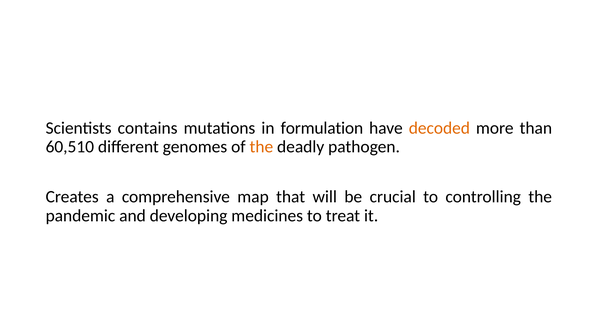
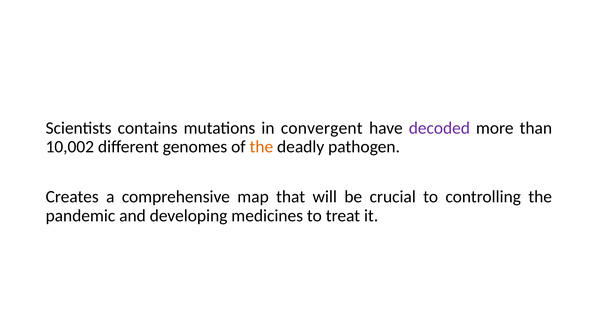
formulation: formulation -> convergent
decoded colour: orange -> purple
60,510: 60,510 -> 10,002
